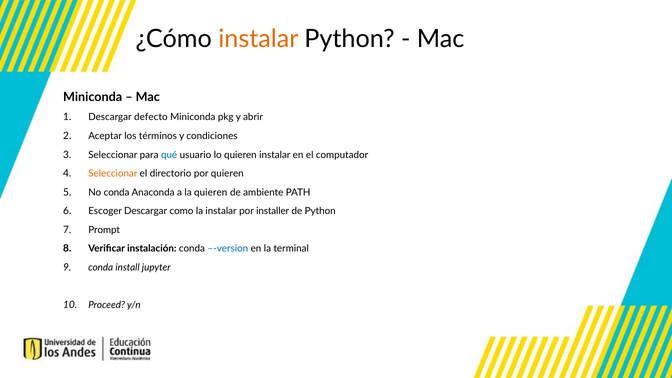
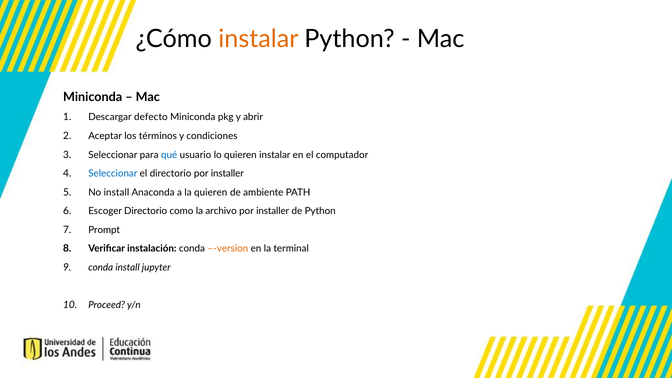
Seleccionar at (113, 174) colour: orange -> blue
directorio por quieren: quieren -> installer
No conda: conda -> install
Escoger Descargar: Descargar -> Directorio
la instalar: instalar -> archivo
–-version colour: blue -> orange
